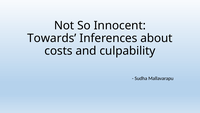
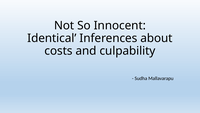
Towards: Towards -> Identical
